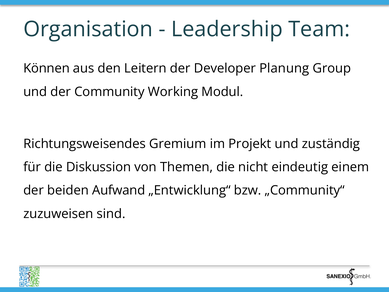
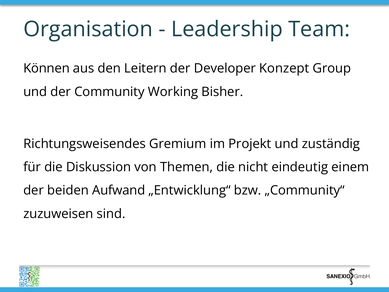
Planung: Planung -> Konzept
Modul: Modul -> Bisher
